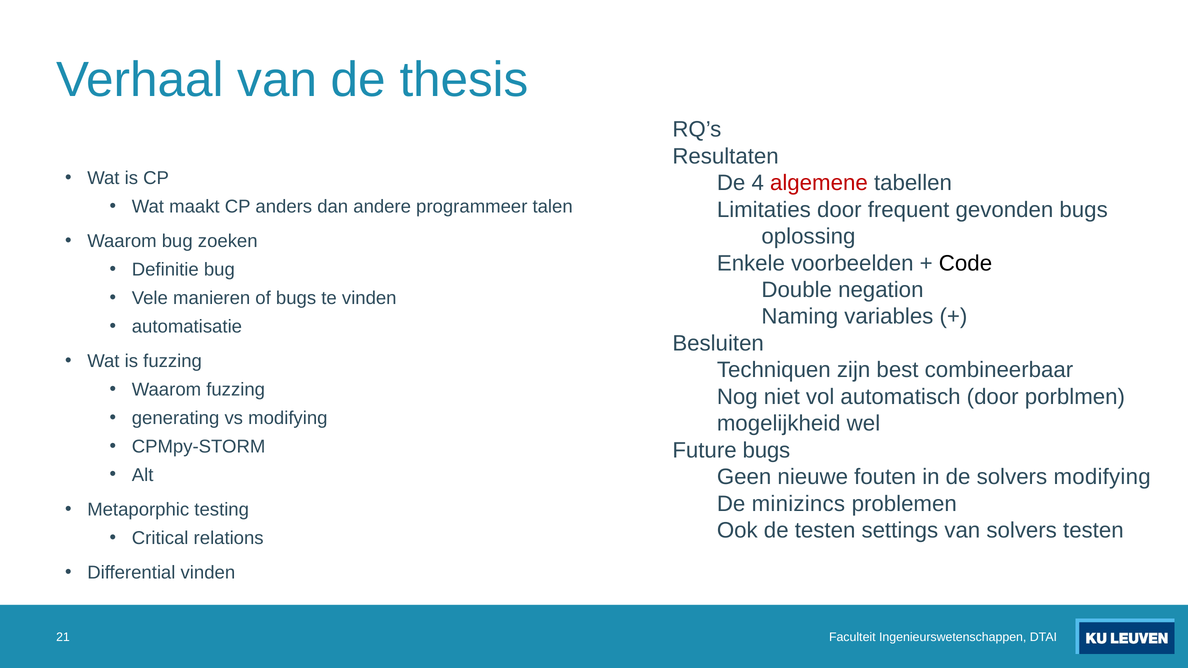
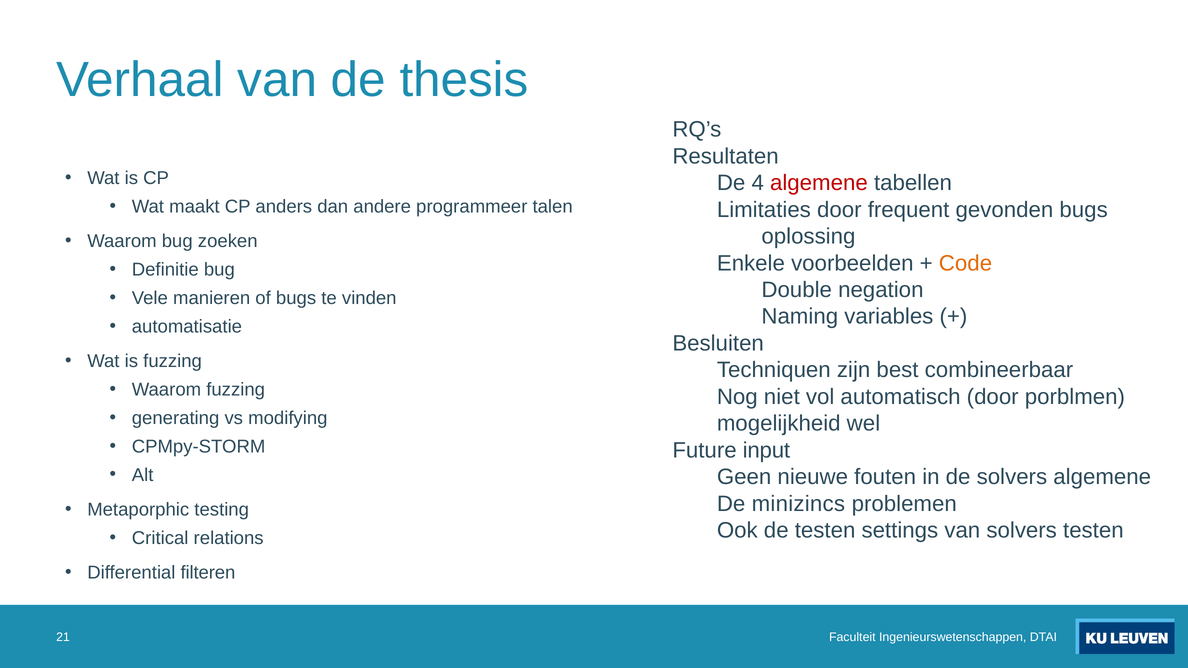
Code colour: black -> orange
Future bugs: bugs -> input
solvers modifying: modifying -> algemene
Differential vinden: vinden -> filteren
